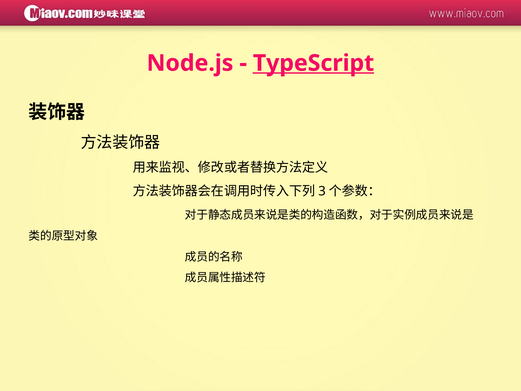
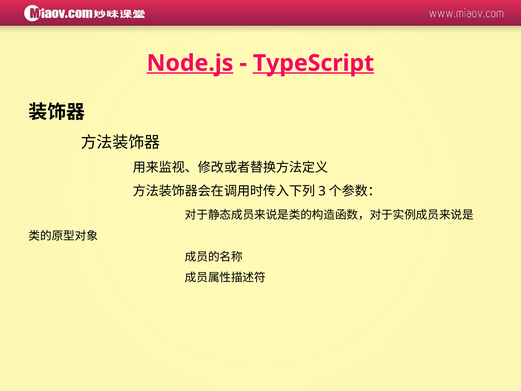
Node.js underline: none -> present
